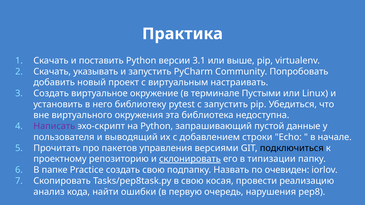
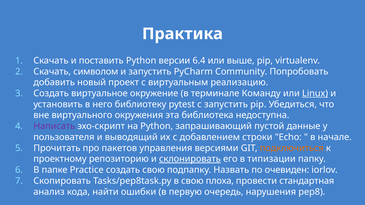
3.1: 3.1 -> 6.4
указывать: указывать -> символом
настраивать: настраивать -> реализацию
Пустыми: Пустыми -> Команду
Linux underline: none -> present
подключиться colour: black -> orange
косая: косая -> плоха
реализацию: реализацию -> стандартная
